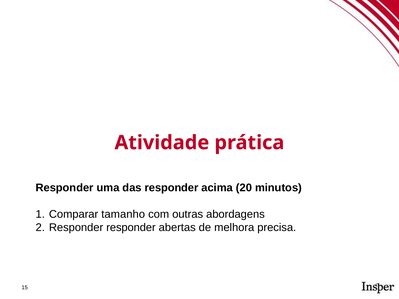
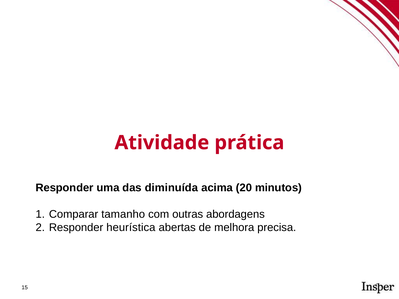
das responder: responder -> diminuída
Responder responder: responder -> heurística
